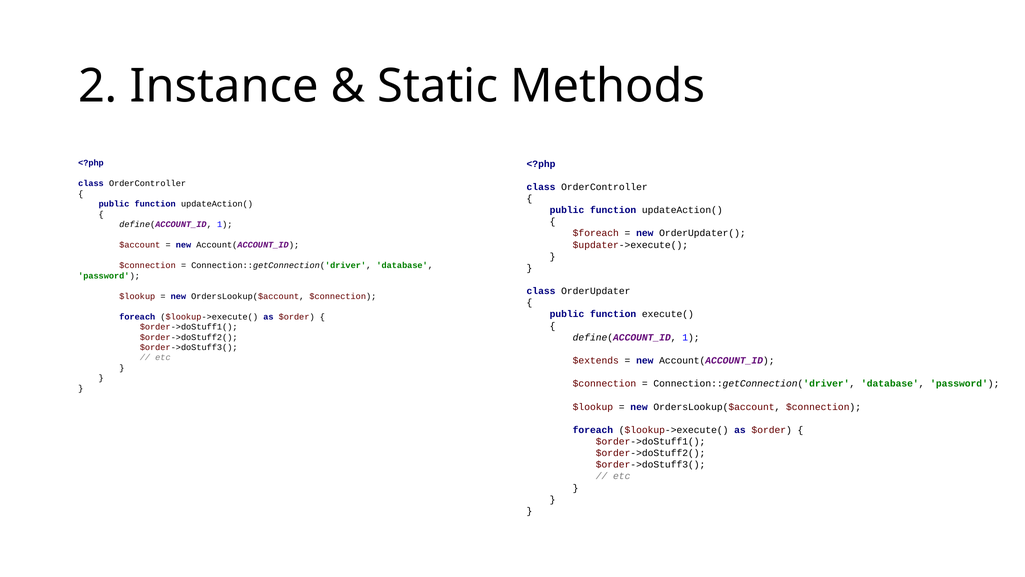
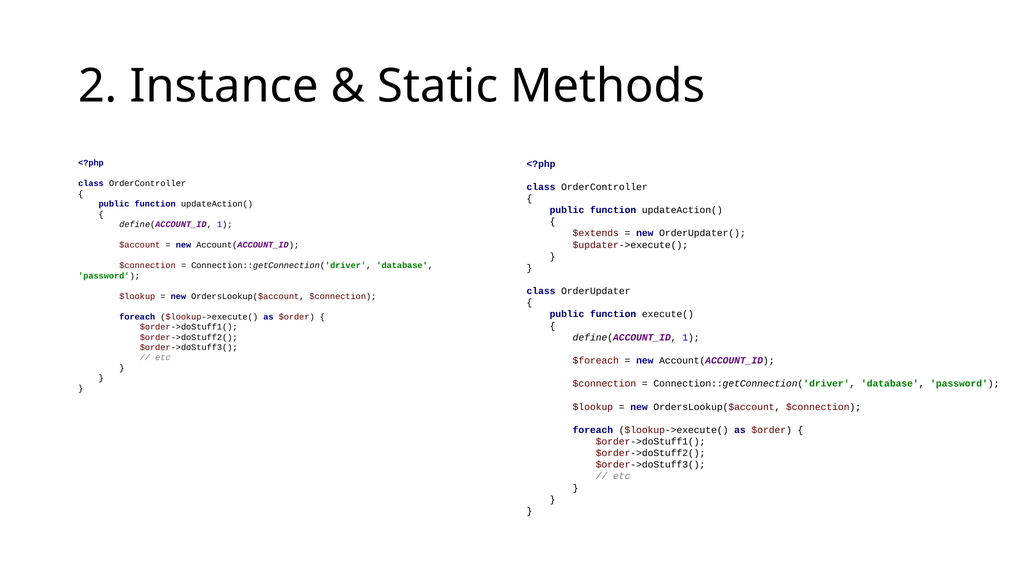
$foreach: $foreach -> $extends
$extends: $extends -> $foreach
